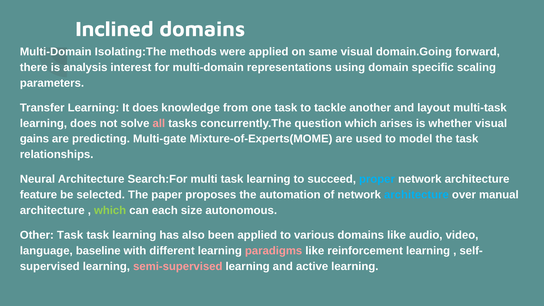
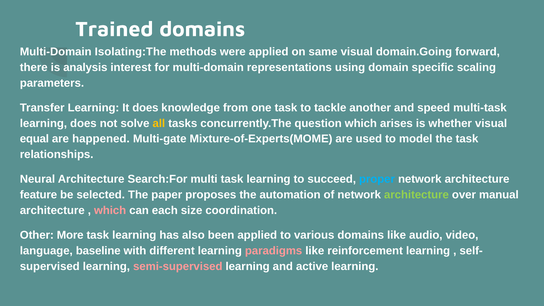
Inclined: Inclined -> Trained
layout: layout -> speed
all colour: pink -> yellow
gains: gains -> equal
predicting: predicting -> happened
architecture at (416, 195) colour: light blue -> light green
which at (110, 210) colour: light green -> pink
autonomous: autonomous -> coordination
Other Task: Task -> More
